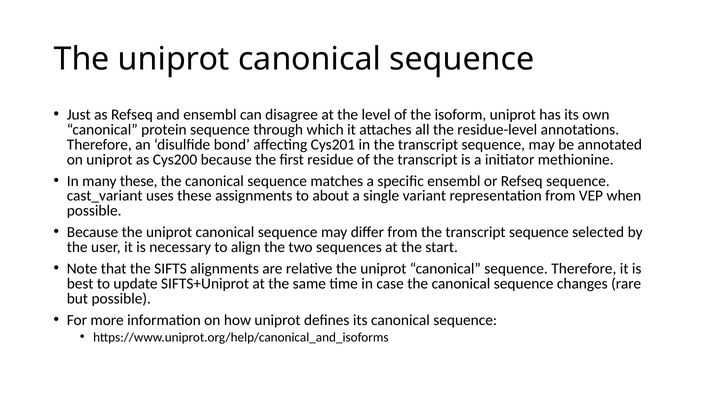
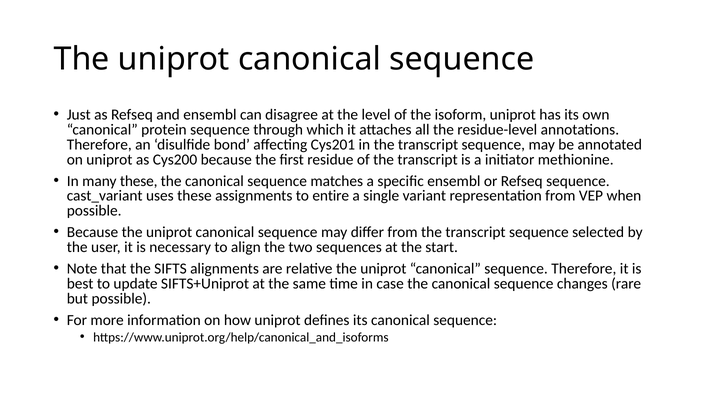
about: about -> entire
